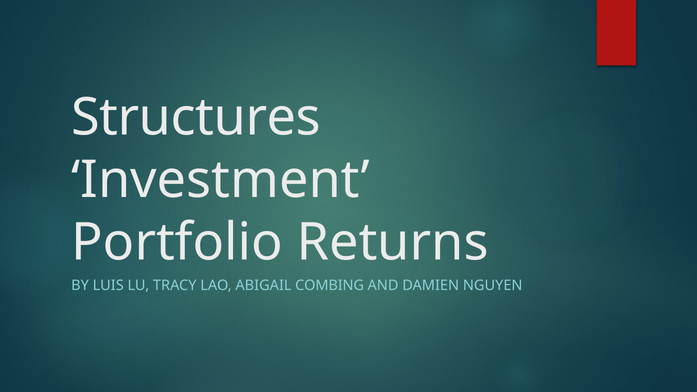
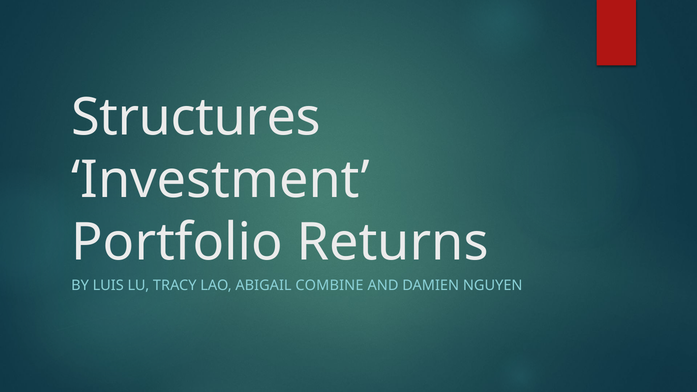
COMBING: COMBING -> COMBINE
